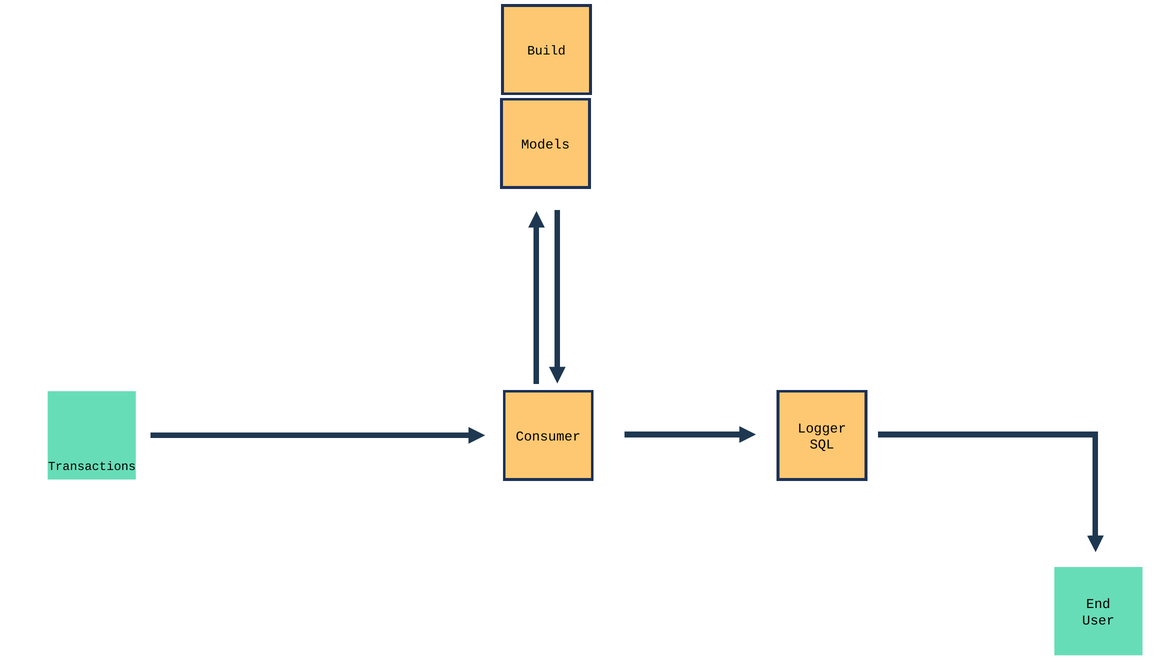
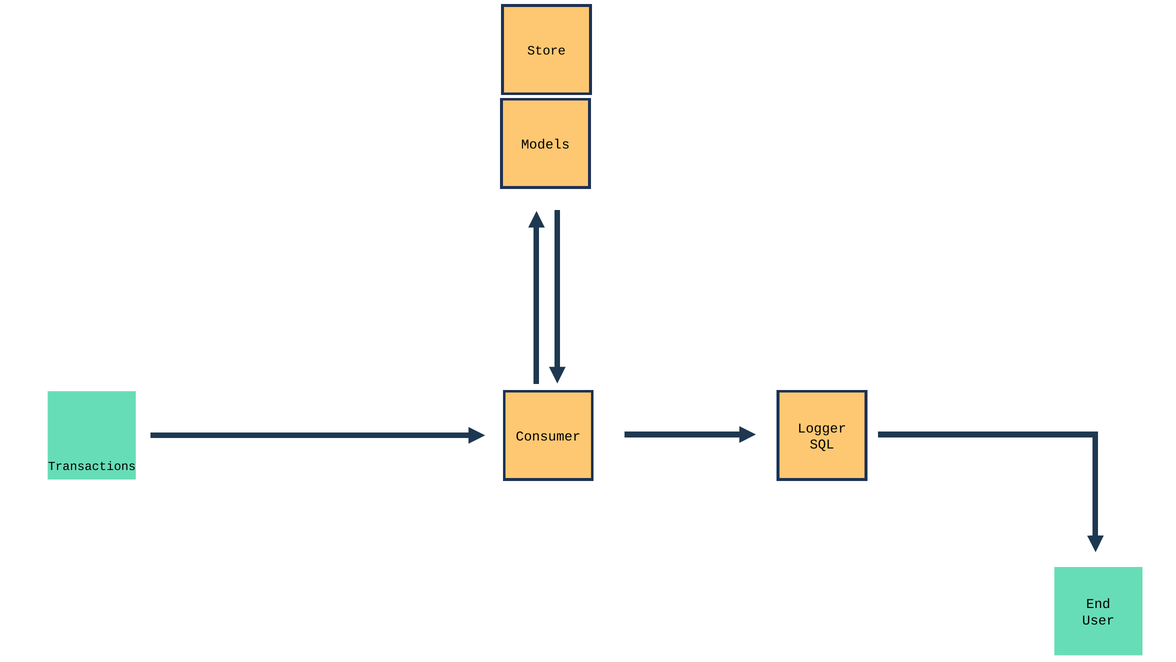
Build: Build -> Store
